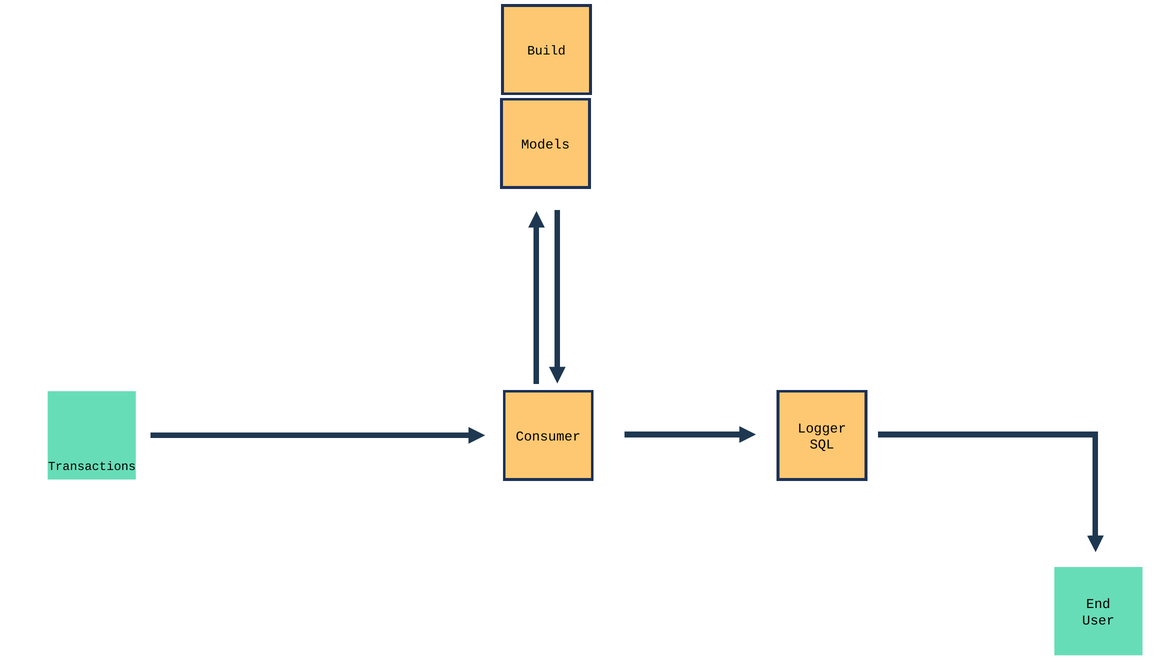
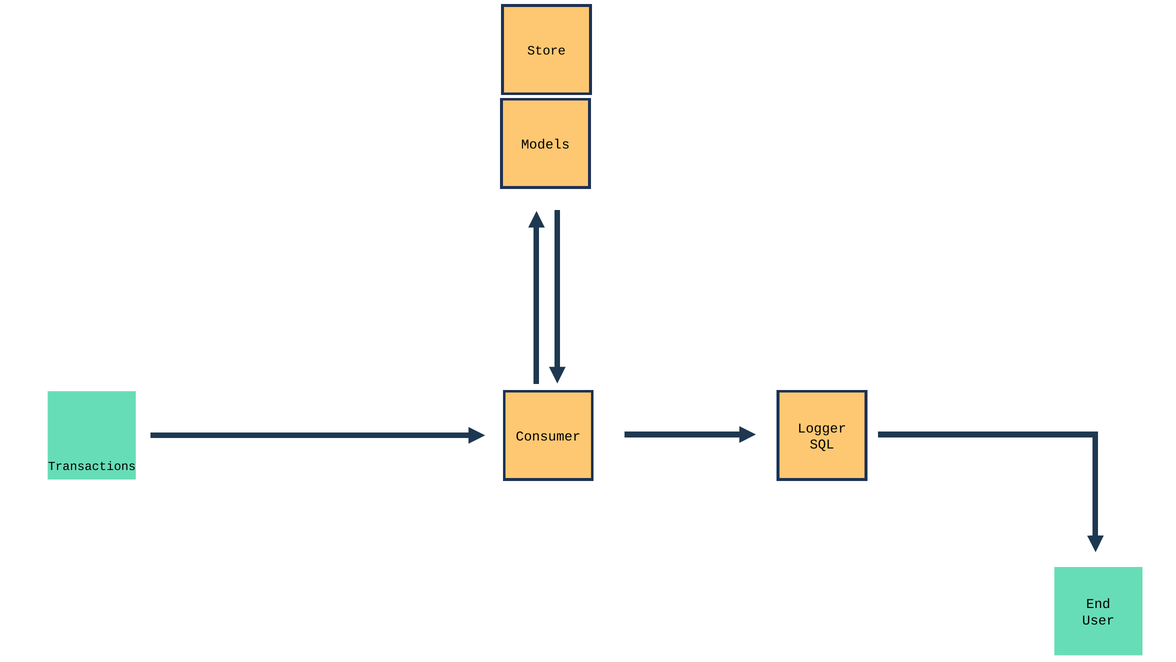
Build: Build -> Store
